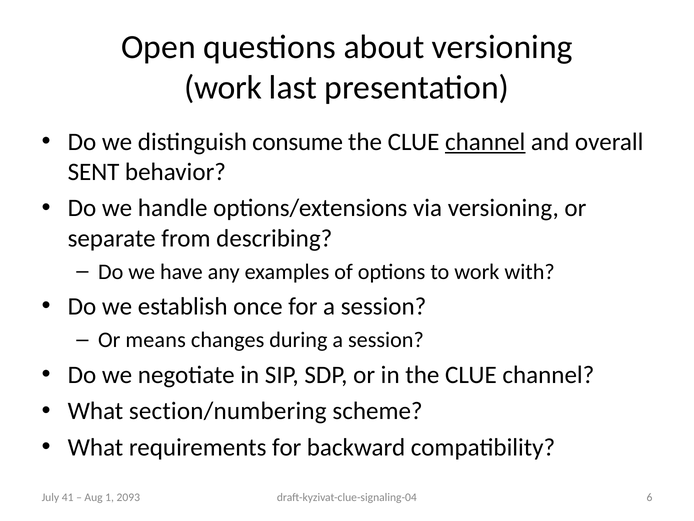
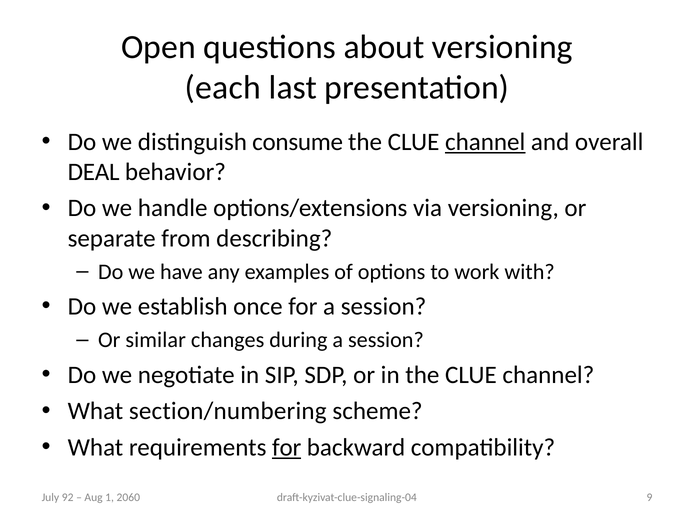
work at (223, 87): work -> each
SENT: SENT -> DEAL
means: means -> similar
for at (287, 447) underline: none -> present
6: 6 -> 9
41: 41 -> 92
2093: 2093 -> 2060
